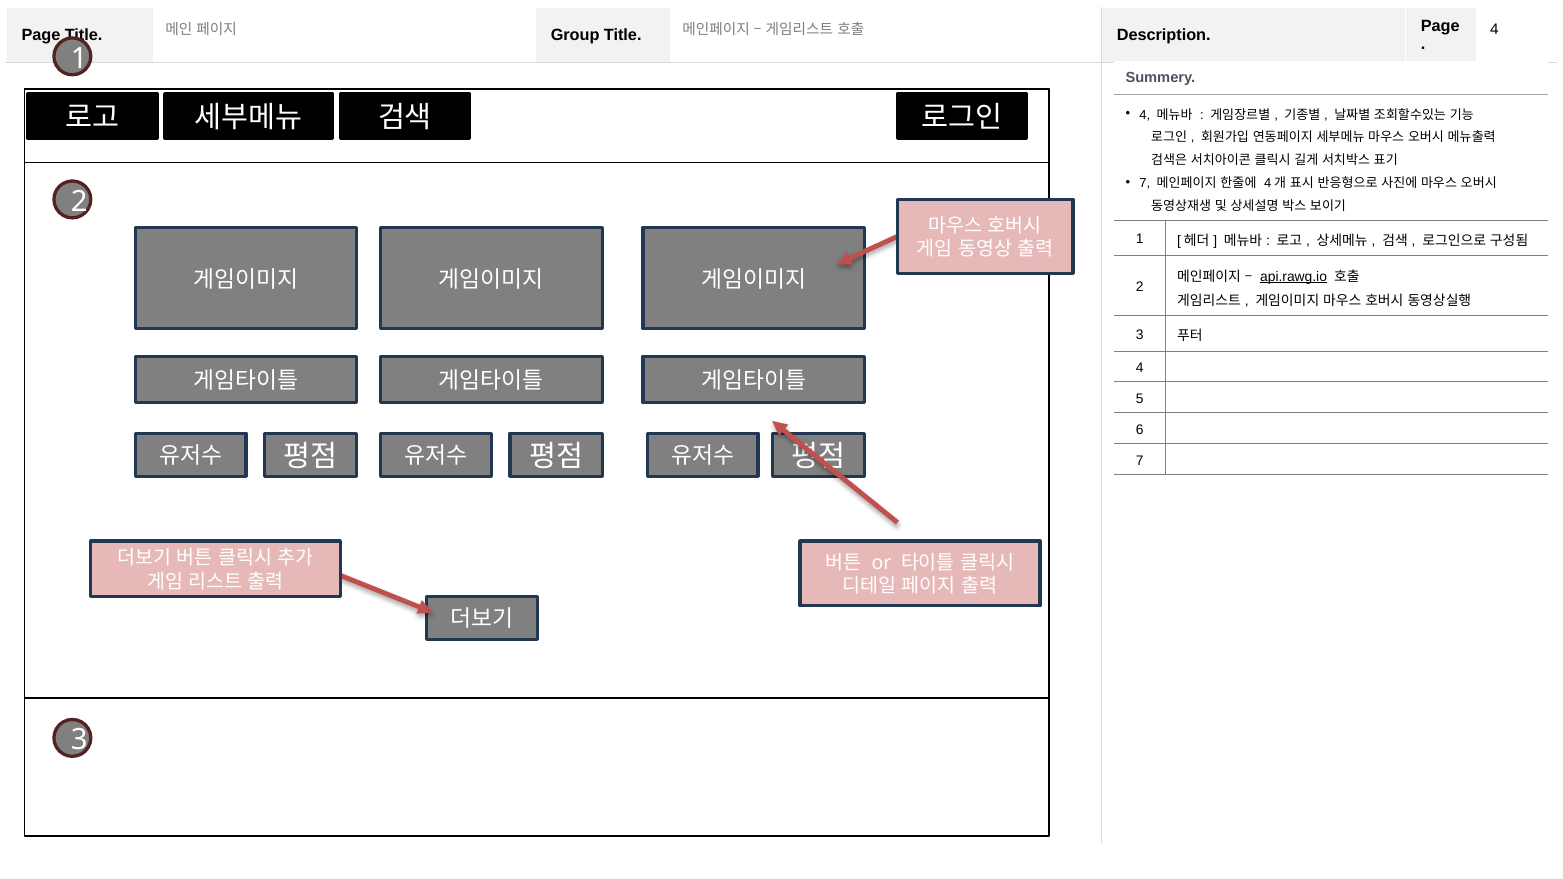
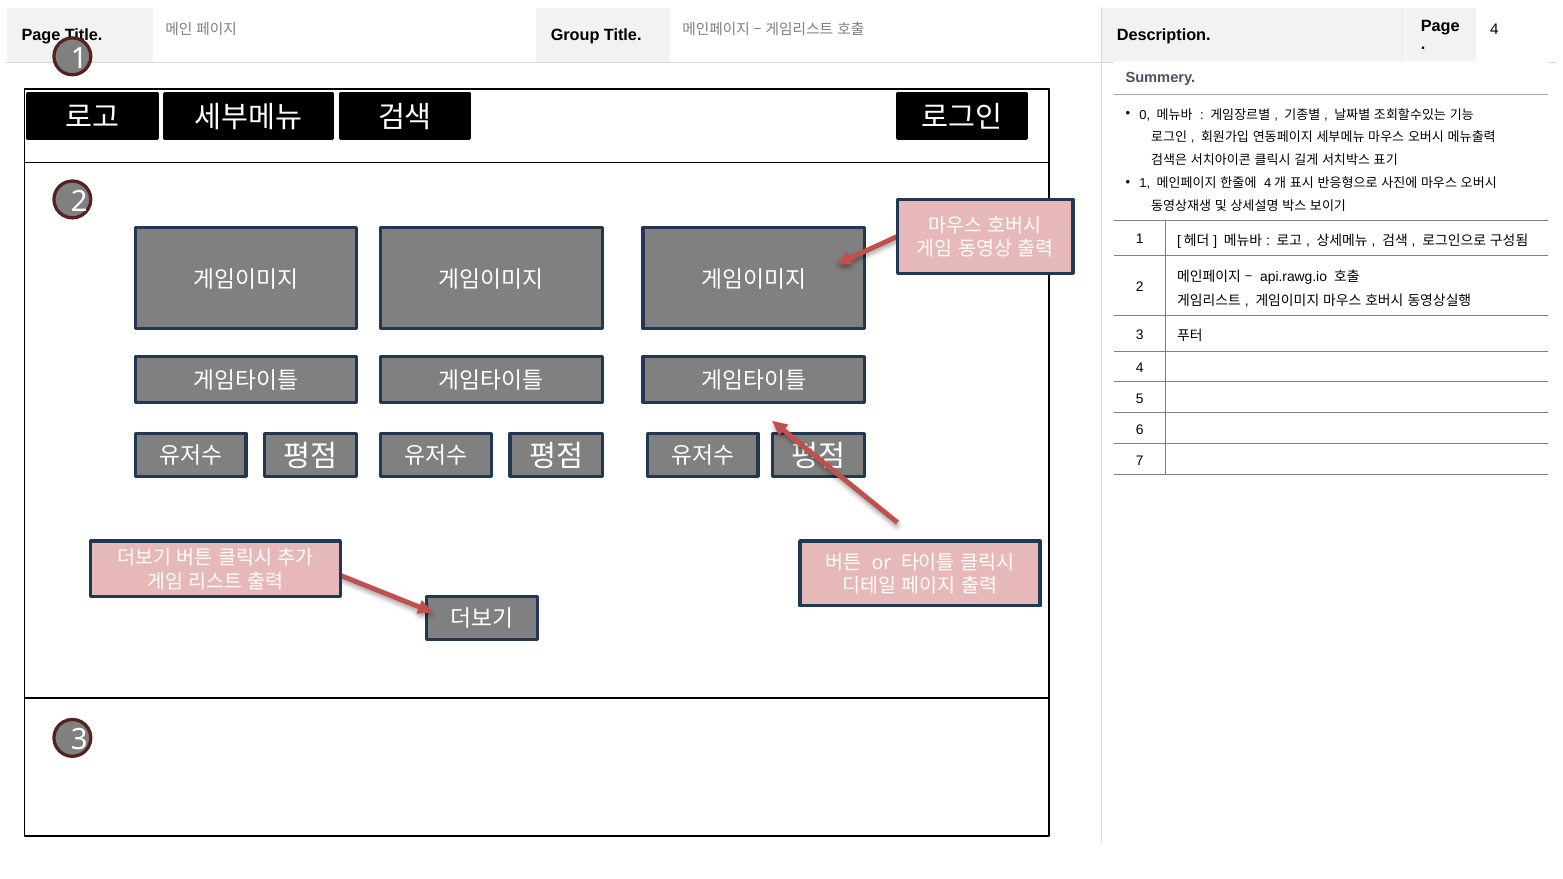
4 at (1145, 115): 4 -> 0
7 at (1145, 183): 7 -> 1
api.rawg.io underline: present -> none
